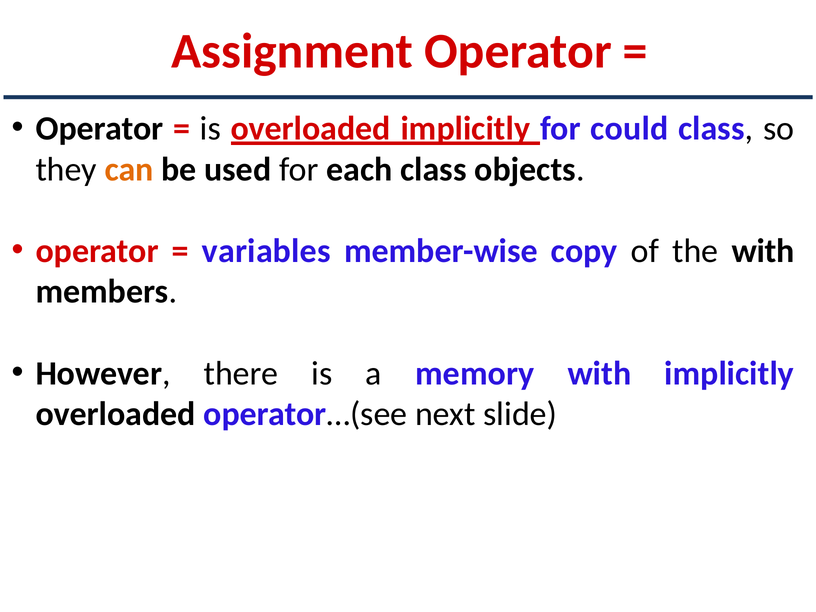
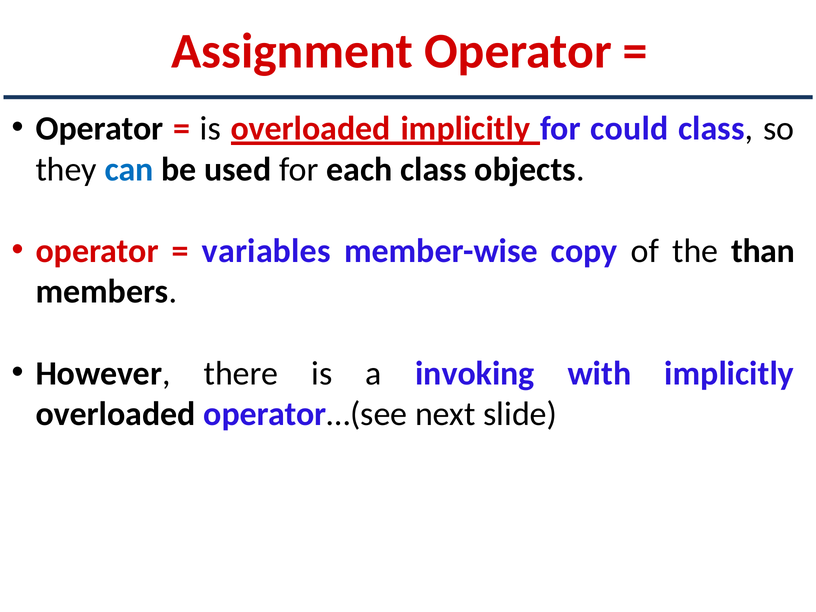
can colour: orange -> blue
the with: with -> than
memory: memory -> invoking
